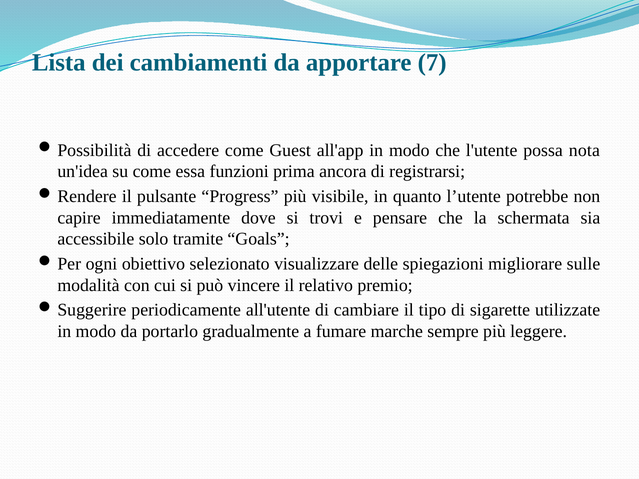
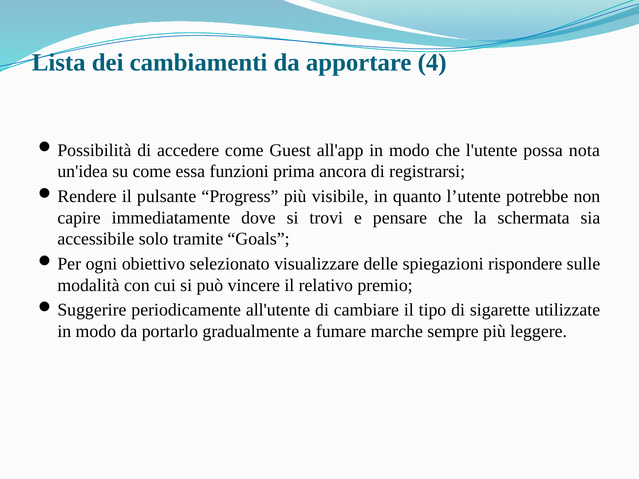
7: 7 -> 4
migliorare: migliorare -> rispondere
